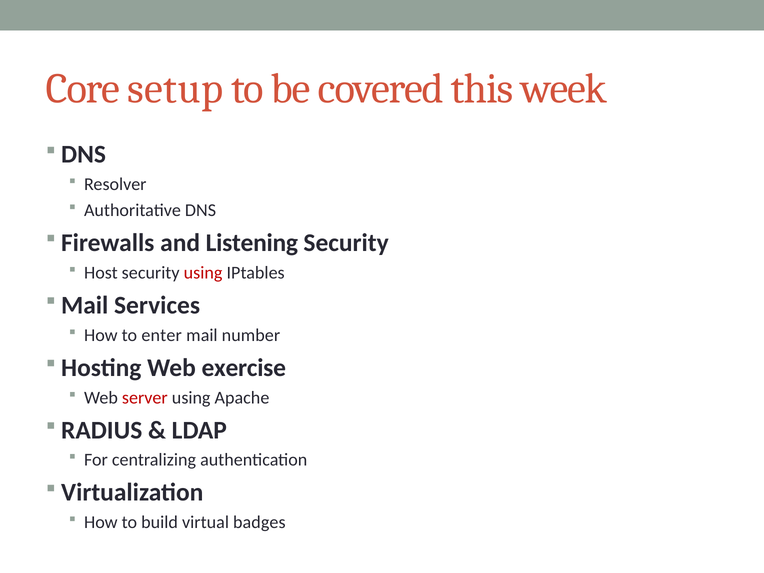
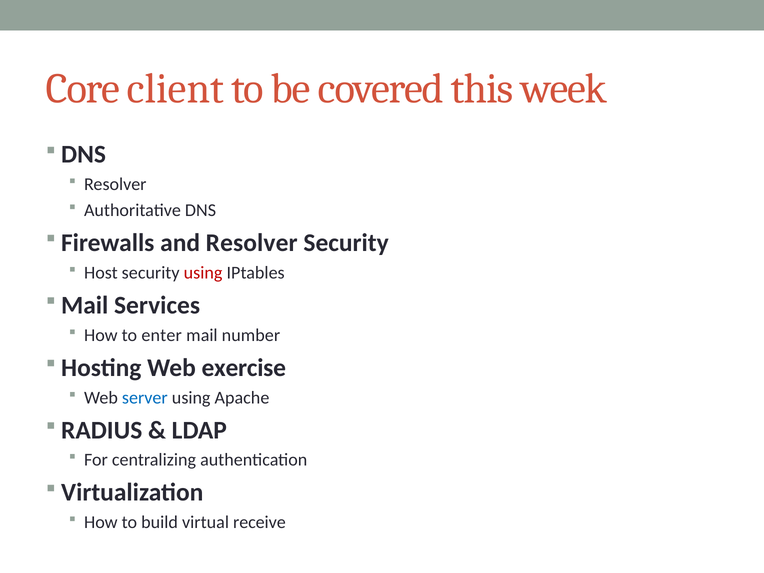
setup: setup -> client
and Listening: Listening -> Resolver
server colour: red -> blue
badges: badges -> receive
